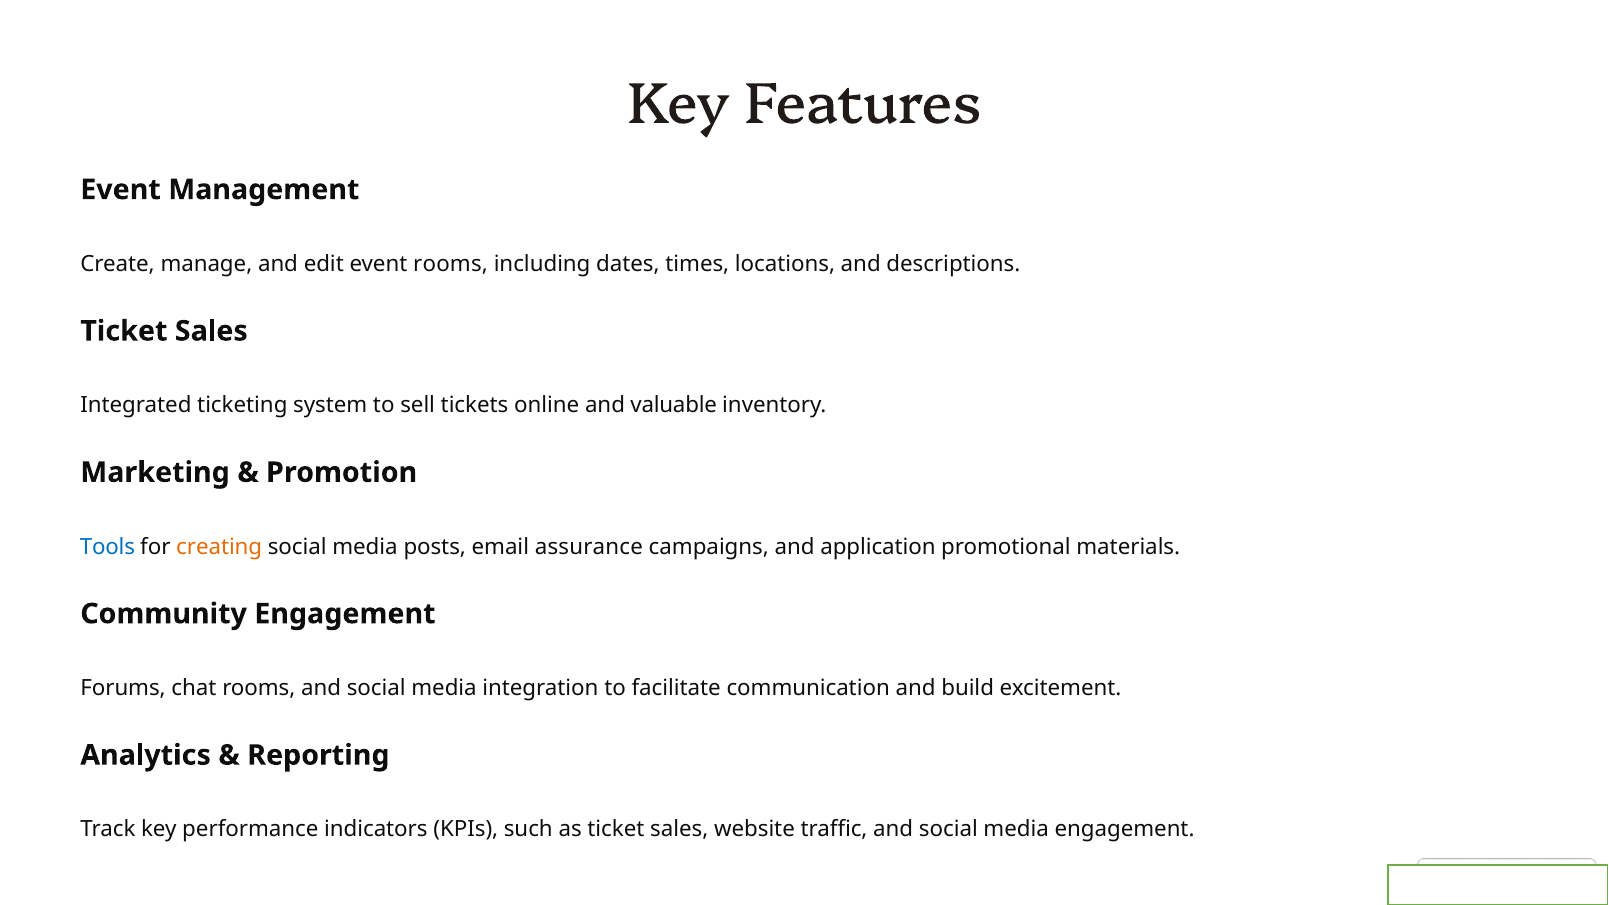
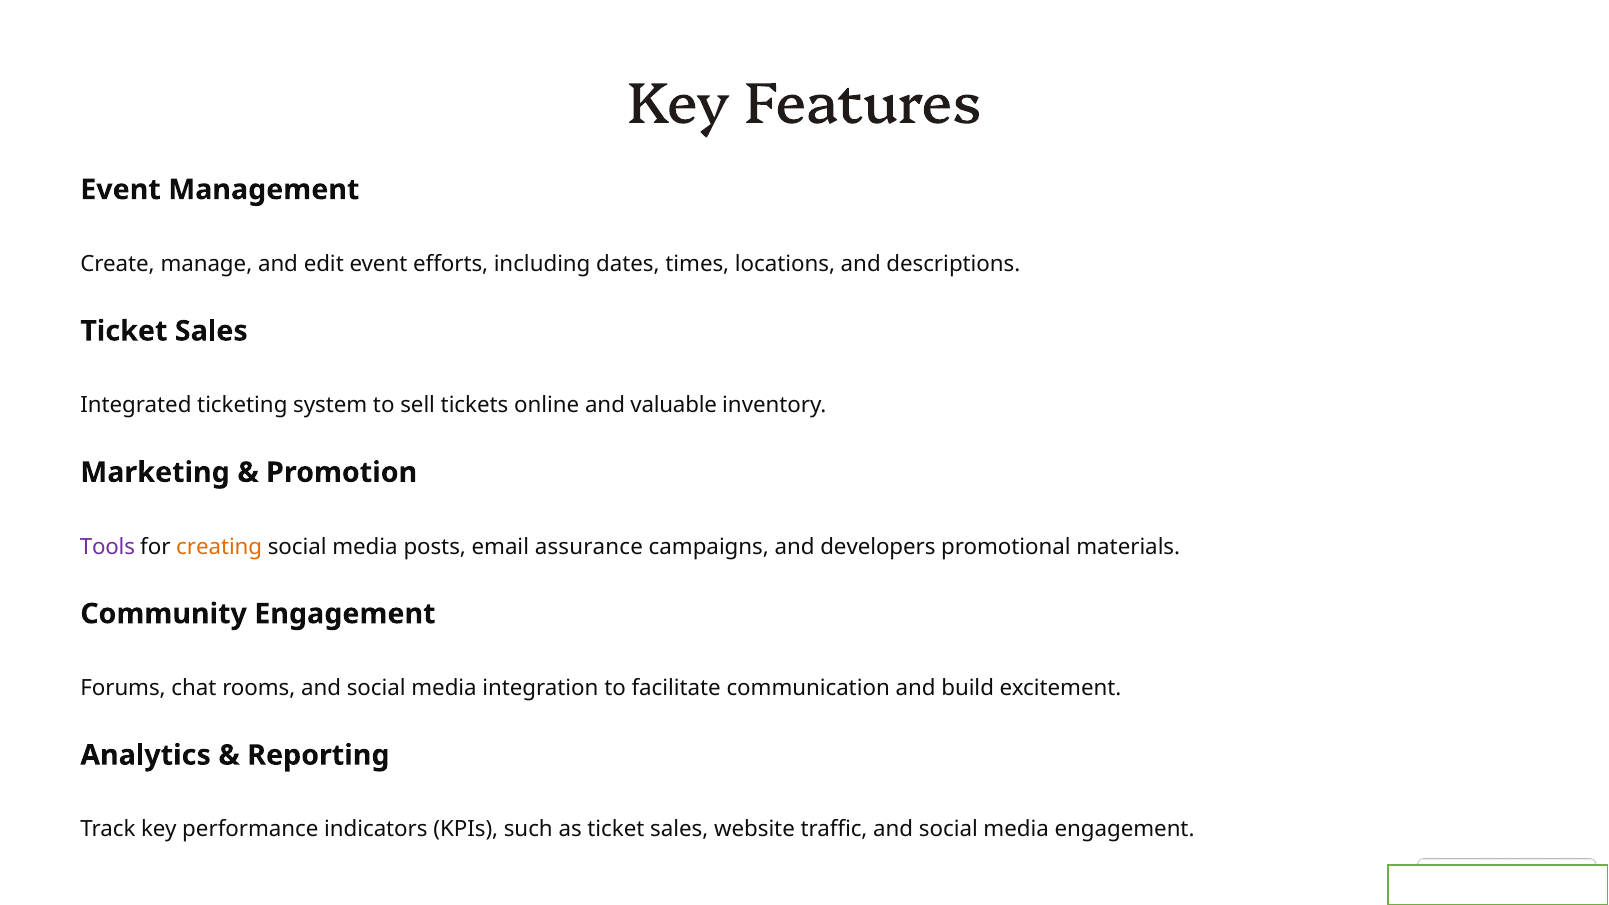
event rooms: rooms -> efforts
Tools colour: blue -> purple
application: application -> developers
